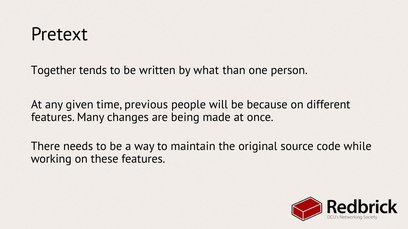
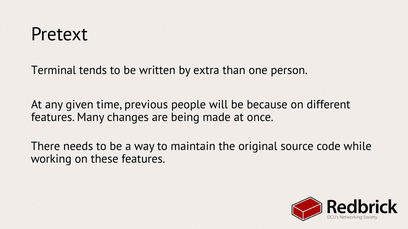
Together: Together -> Terminal
what: what -> extra
